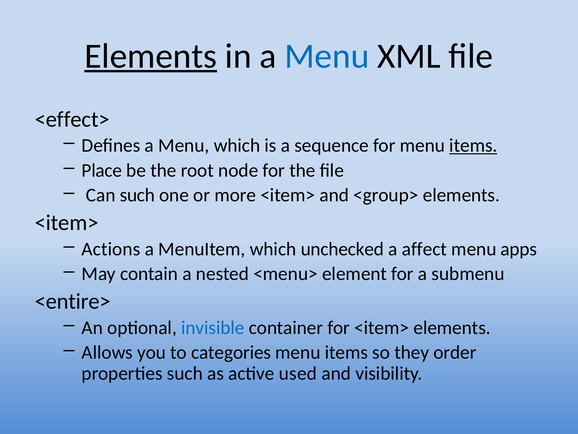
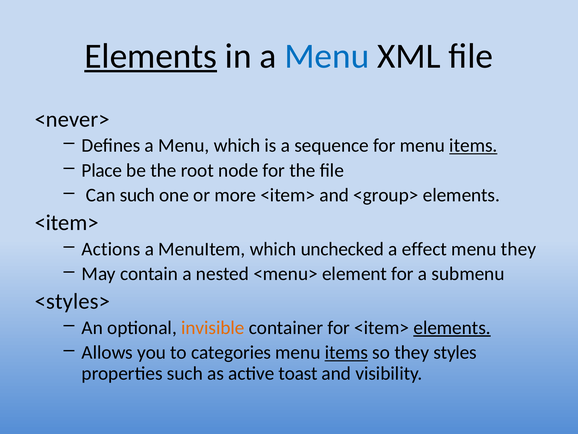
<effect>: <effect> -> <never>
affect: affect -> effect
menu apps: apps -> they
<entire>: <entire> -> <styles>
invisible colour: blue -> orange
elements at (452, 327) underline: none -> present
items at (346, 352) underline: none -> present
order: order -> styles
used: used -> toast
